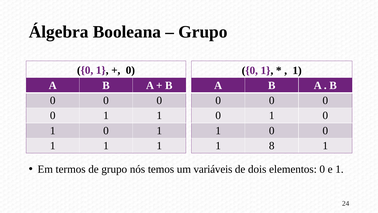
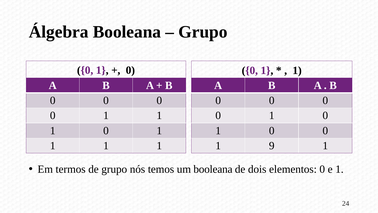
8: 8 -> 9
um variáveis: variáveis -> booleana
